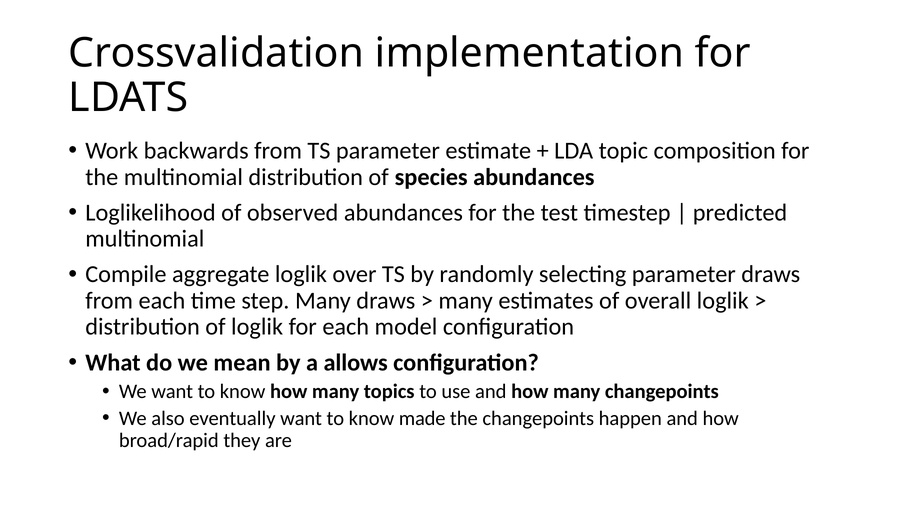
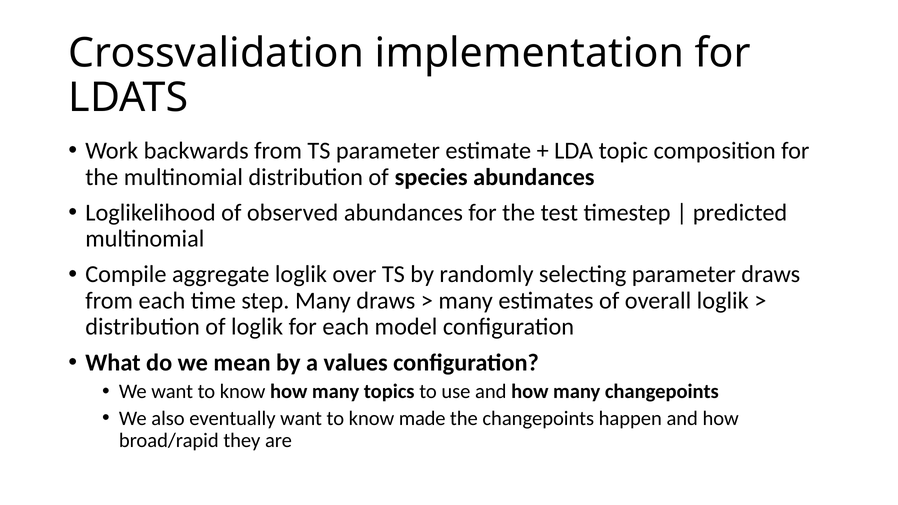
allows: allows -> values
